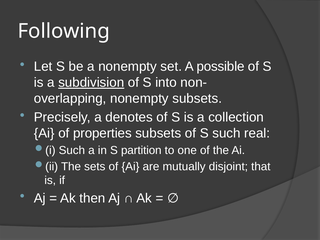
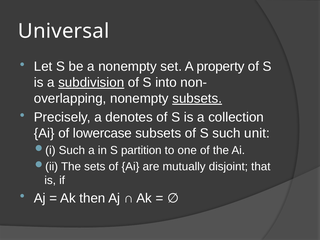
Following: Following -> Universal
possible: possible -> property
subsets at (197, 99) underline: none -> present
properties: properties -> lowercase
real: real -> unit
